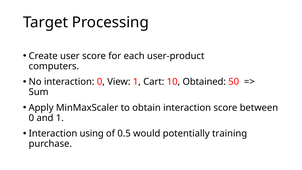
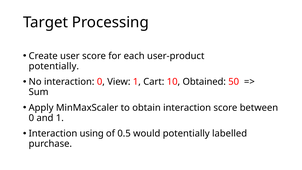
computers at (54, 66): computers -> potentially
training: training -> labelled
